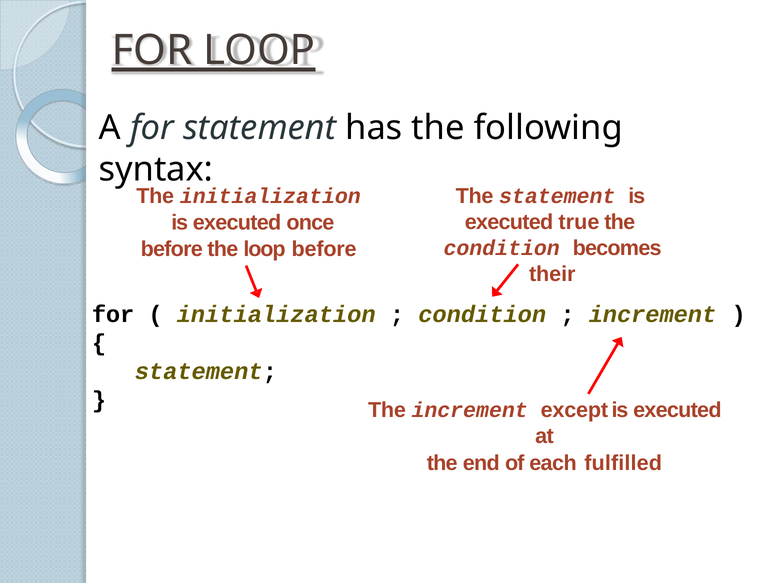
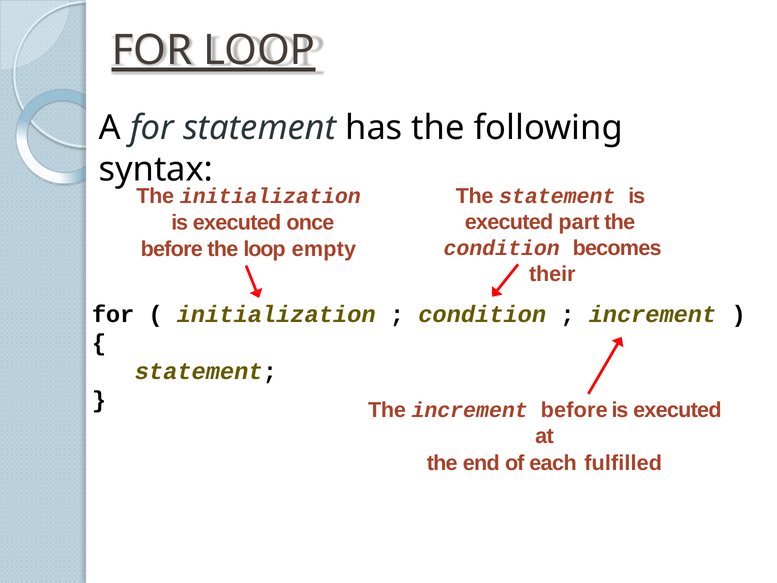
true: true -> part
loop before: before -> empty
increment except: except -> before
